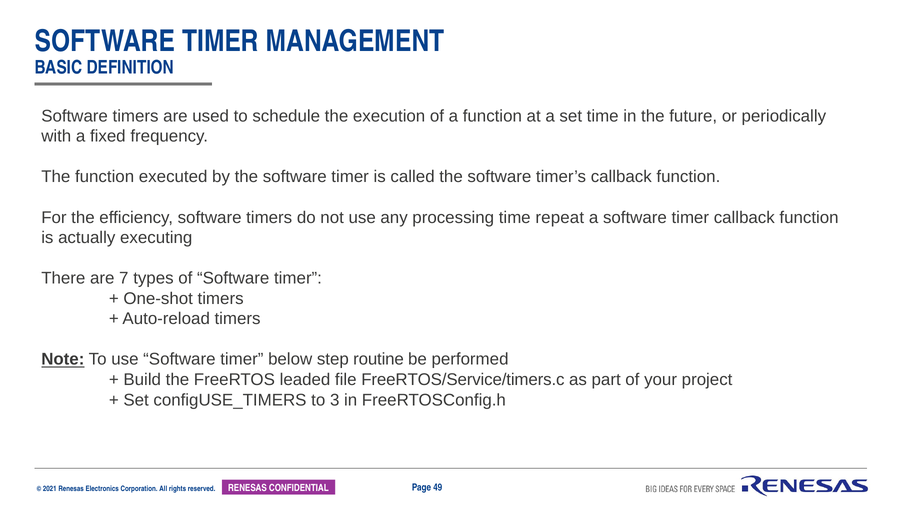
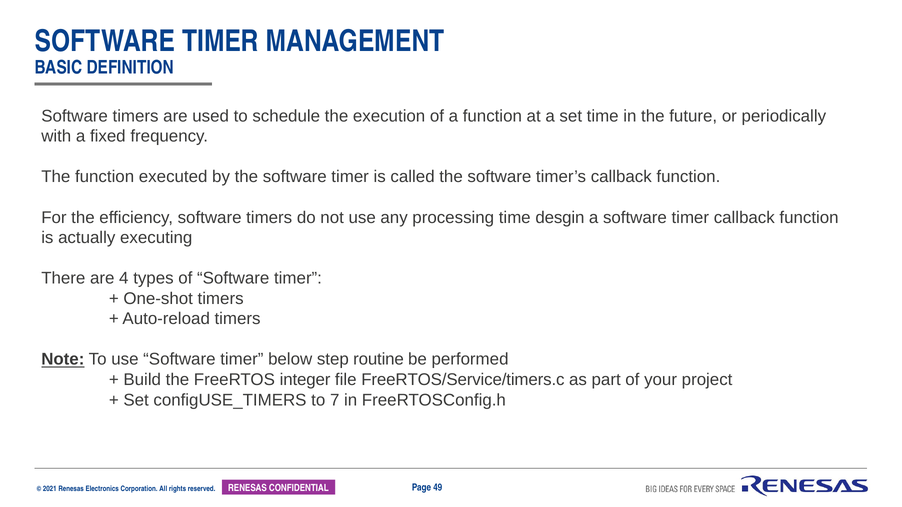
repeat: repeat -> desgin
7: 7 -> 4
leaded: leaded -> integer
3: 3 -> 7
